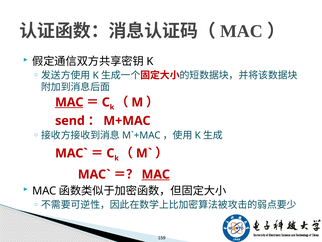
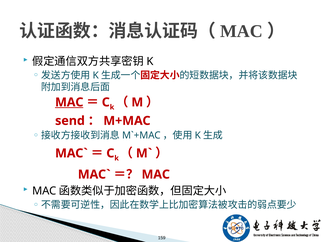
MAC at (156, 174) underline: present -> none
